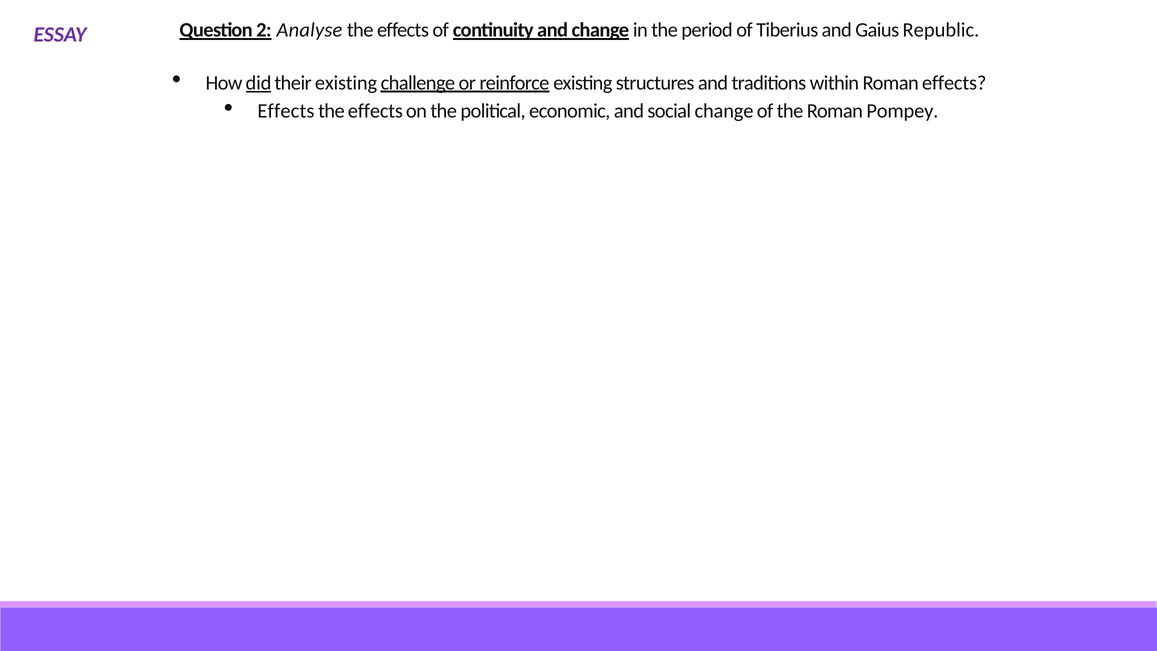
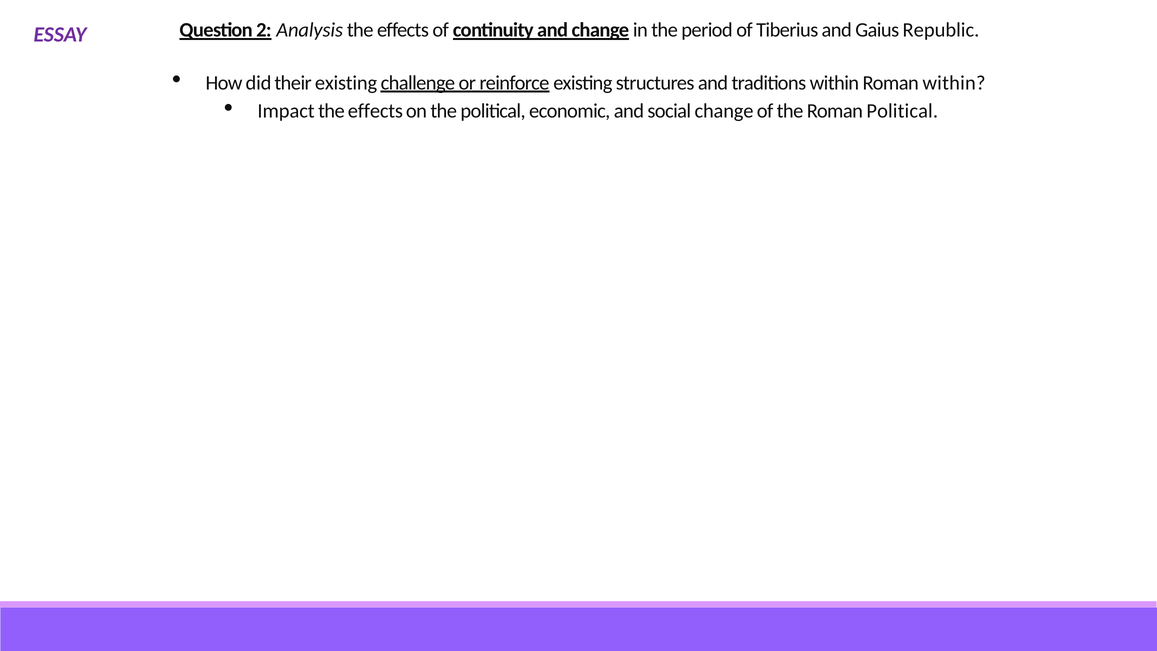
Analyse: Analyse -> Analysis
did underline: present -> none
Roman effects: effects -> within
Effects at (286, 111): Effects -> Impact
Roman Pompey: Pompey -> Political
